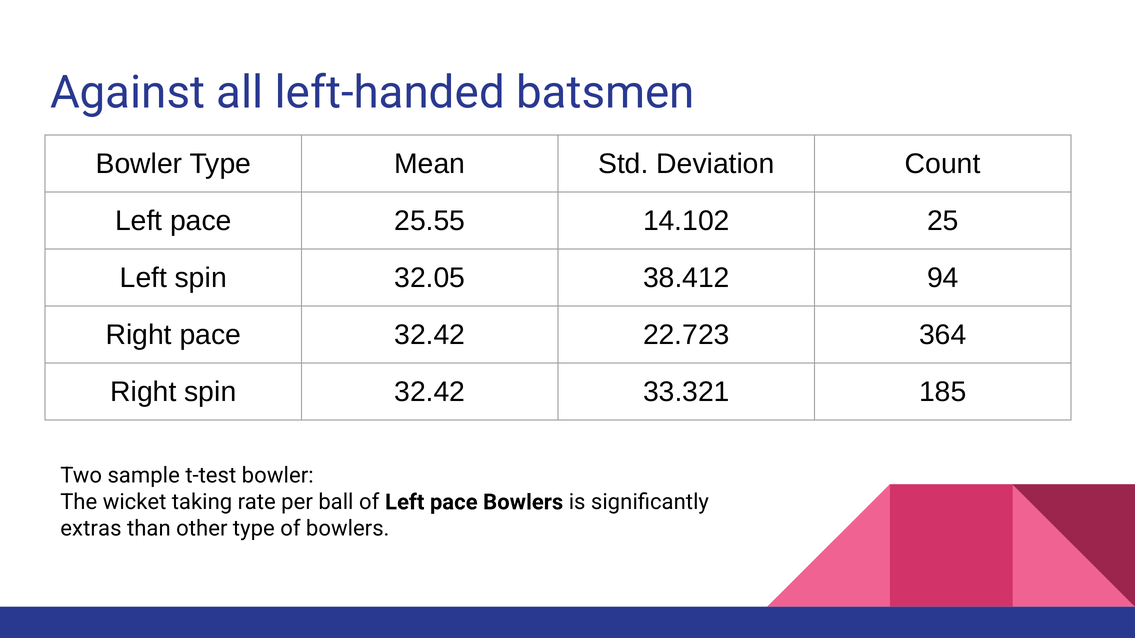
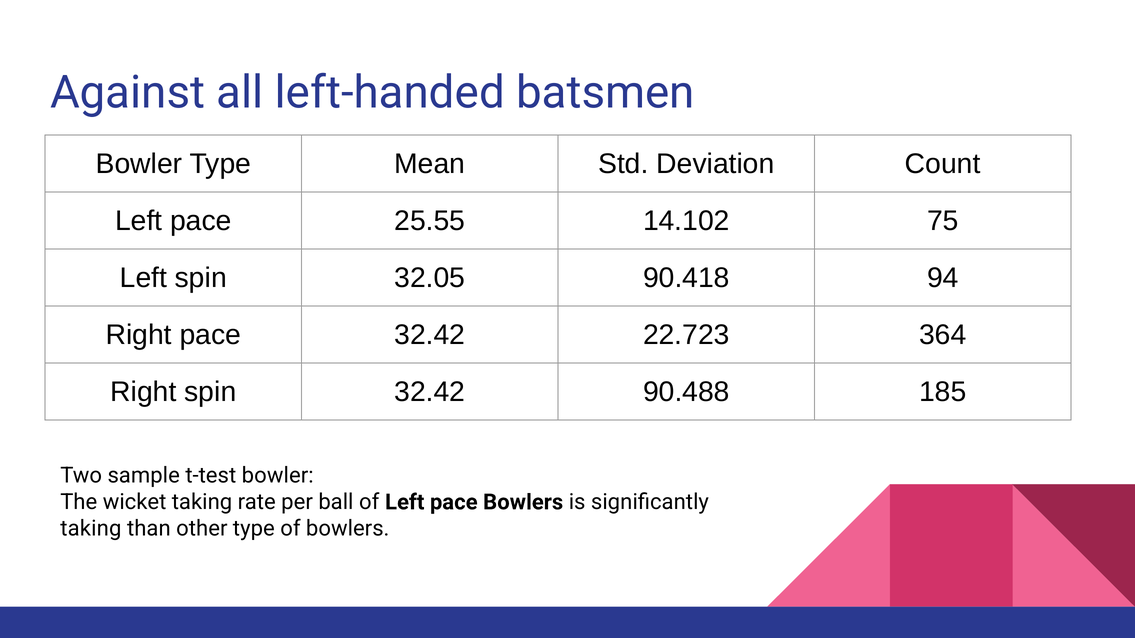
25: 25 -> 75
38.412: 38.412 -> 90.418
33.321: 33.321 -> 90.488
extras at (91, 529): extras -> taking
